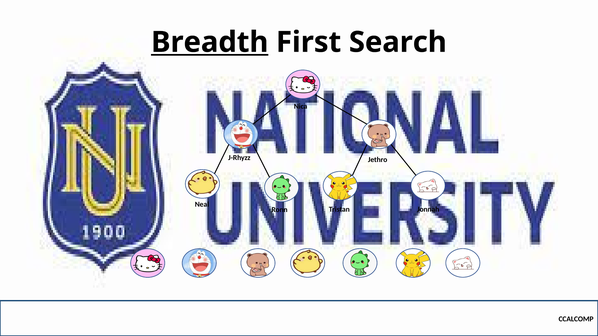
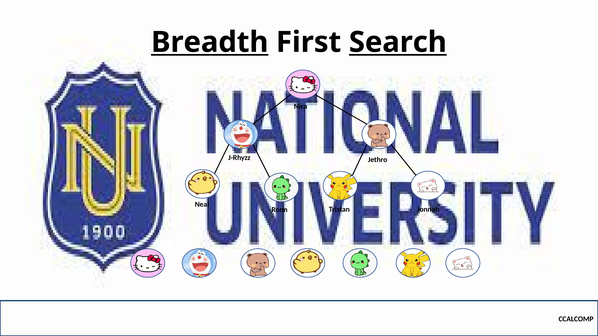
Search underline: none -> present
